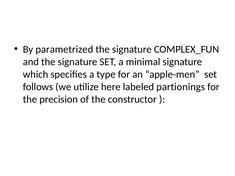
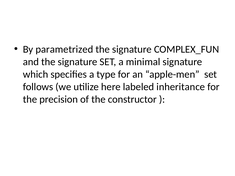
partionings: partionings -> inheritance
